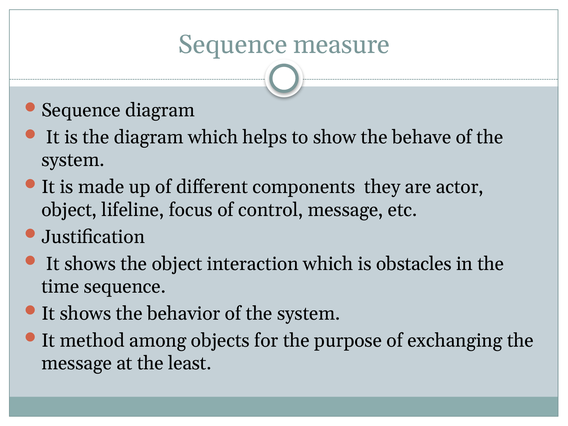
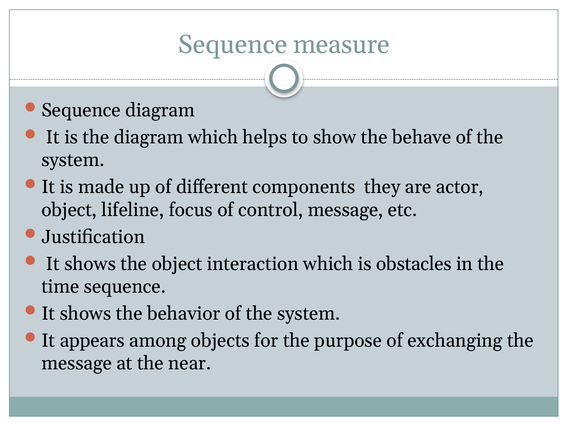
method: method -> appears
least: least -> near
